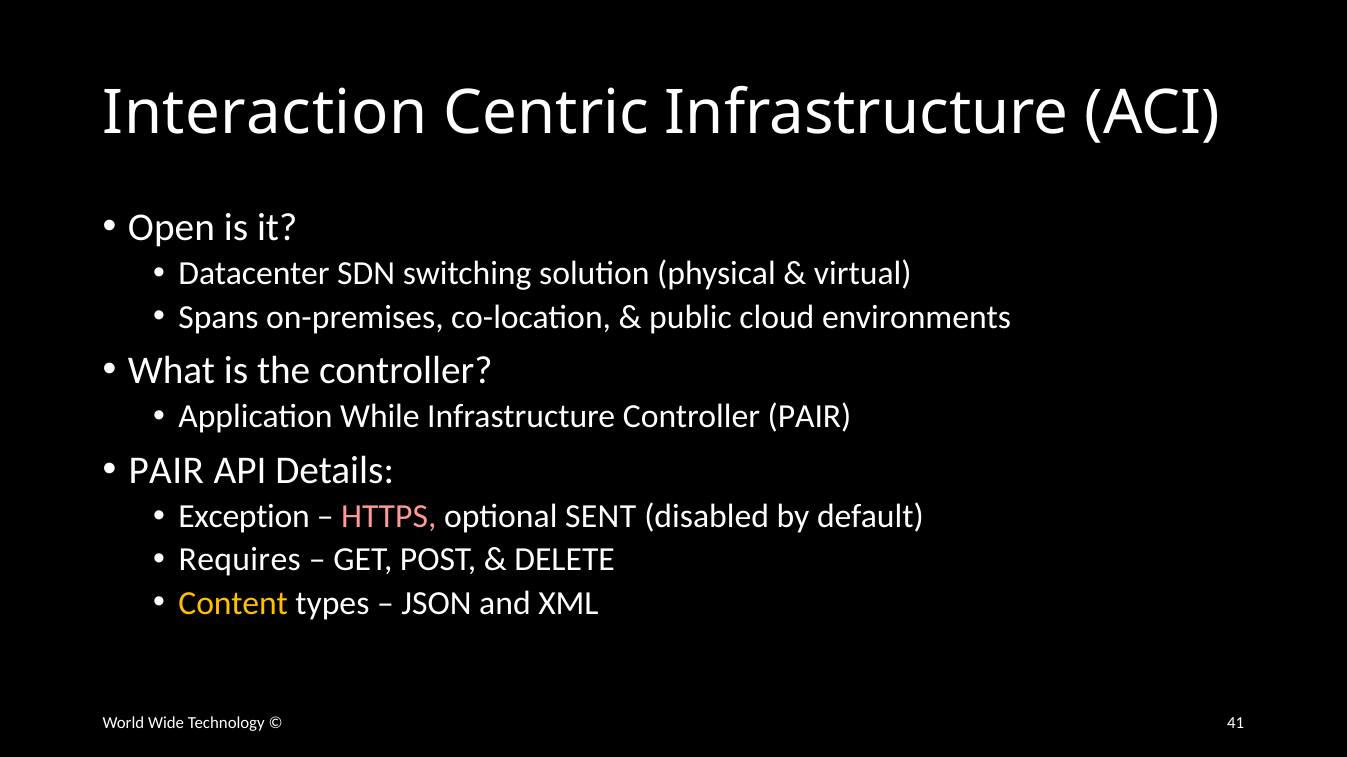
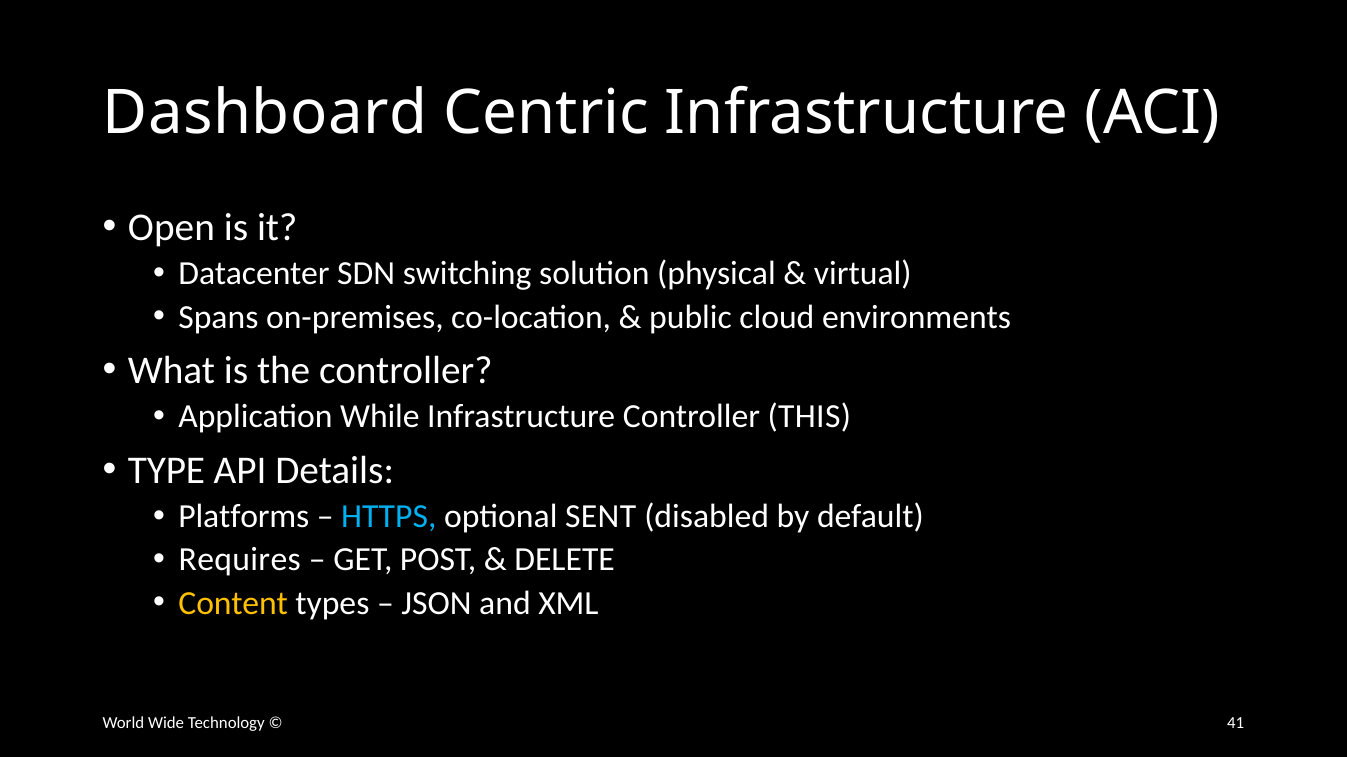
Interaction: Interaction -> Dashboard
Controller PAIR: PAIR -> THIS
PAIR at (166, 471): PAIR -> TYPE
Exception: Exception -> Platforms
HTTPS colour: pink -> light blue
